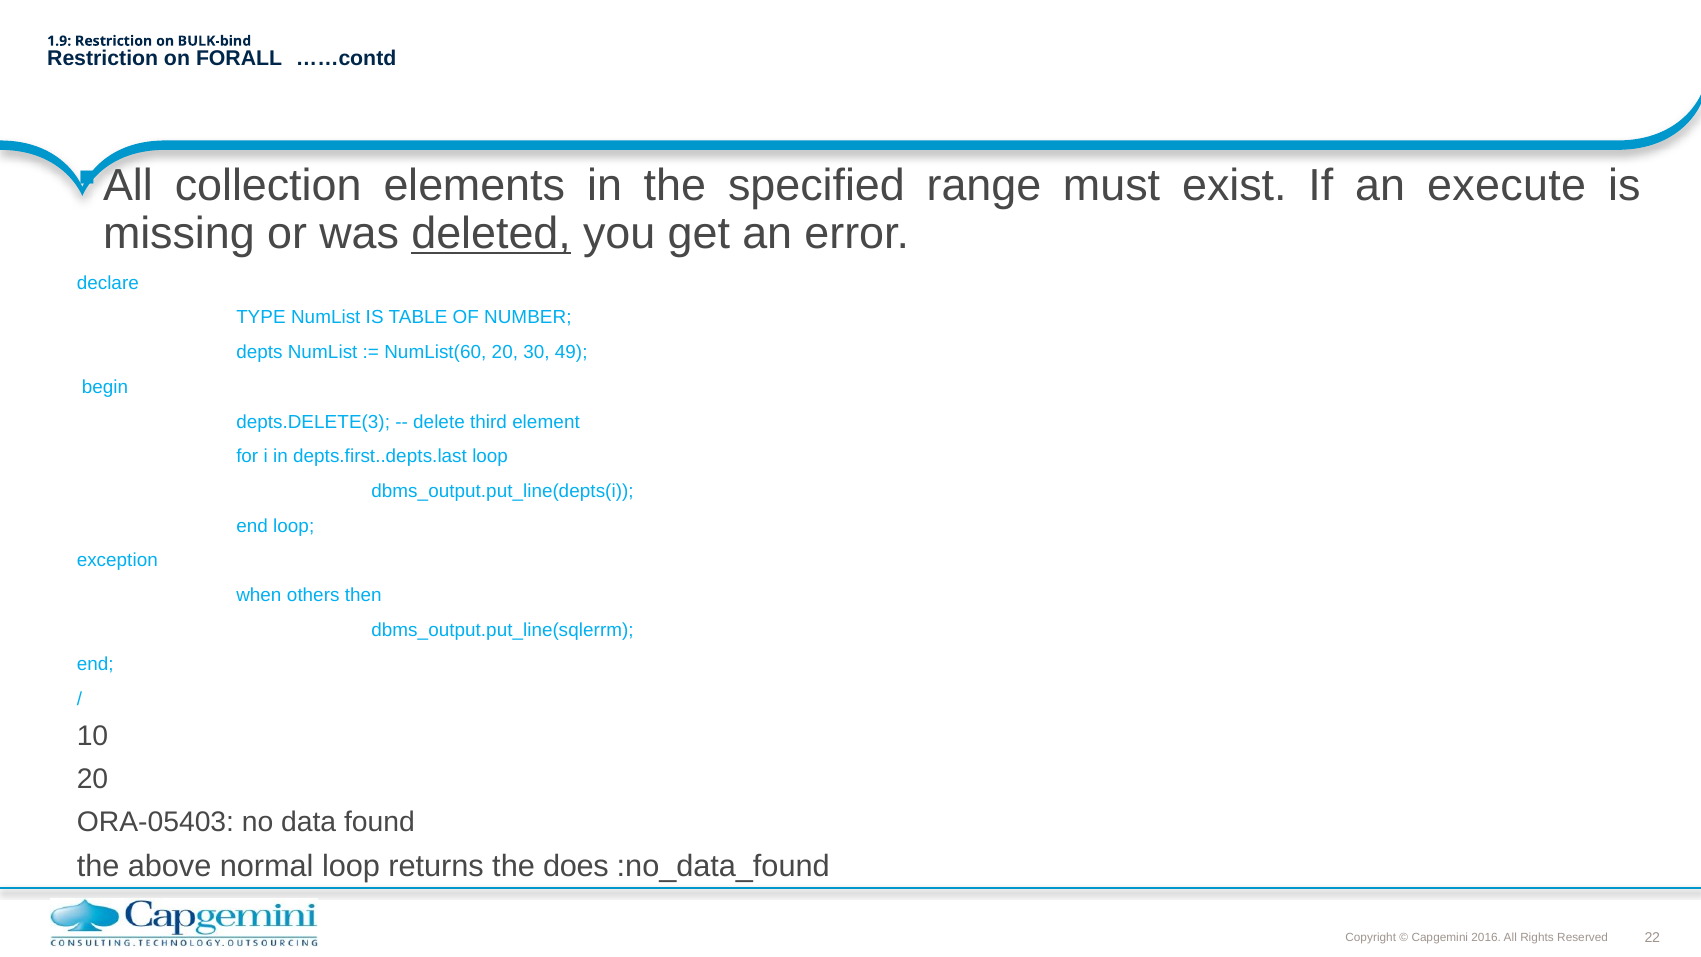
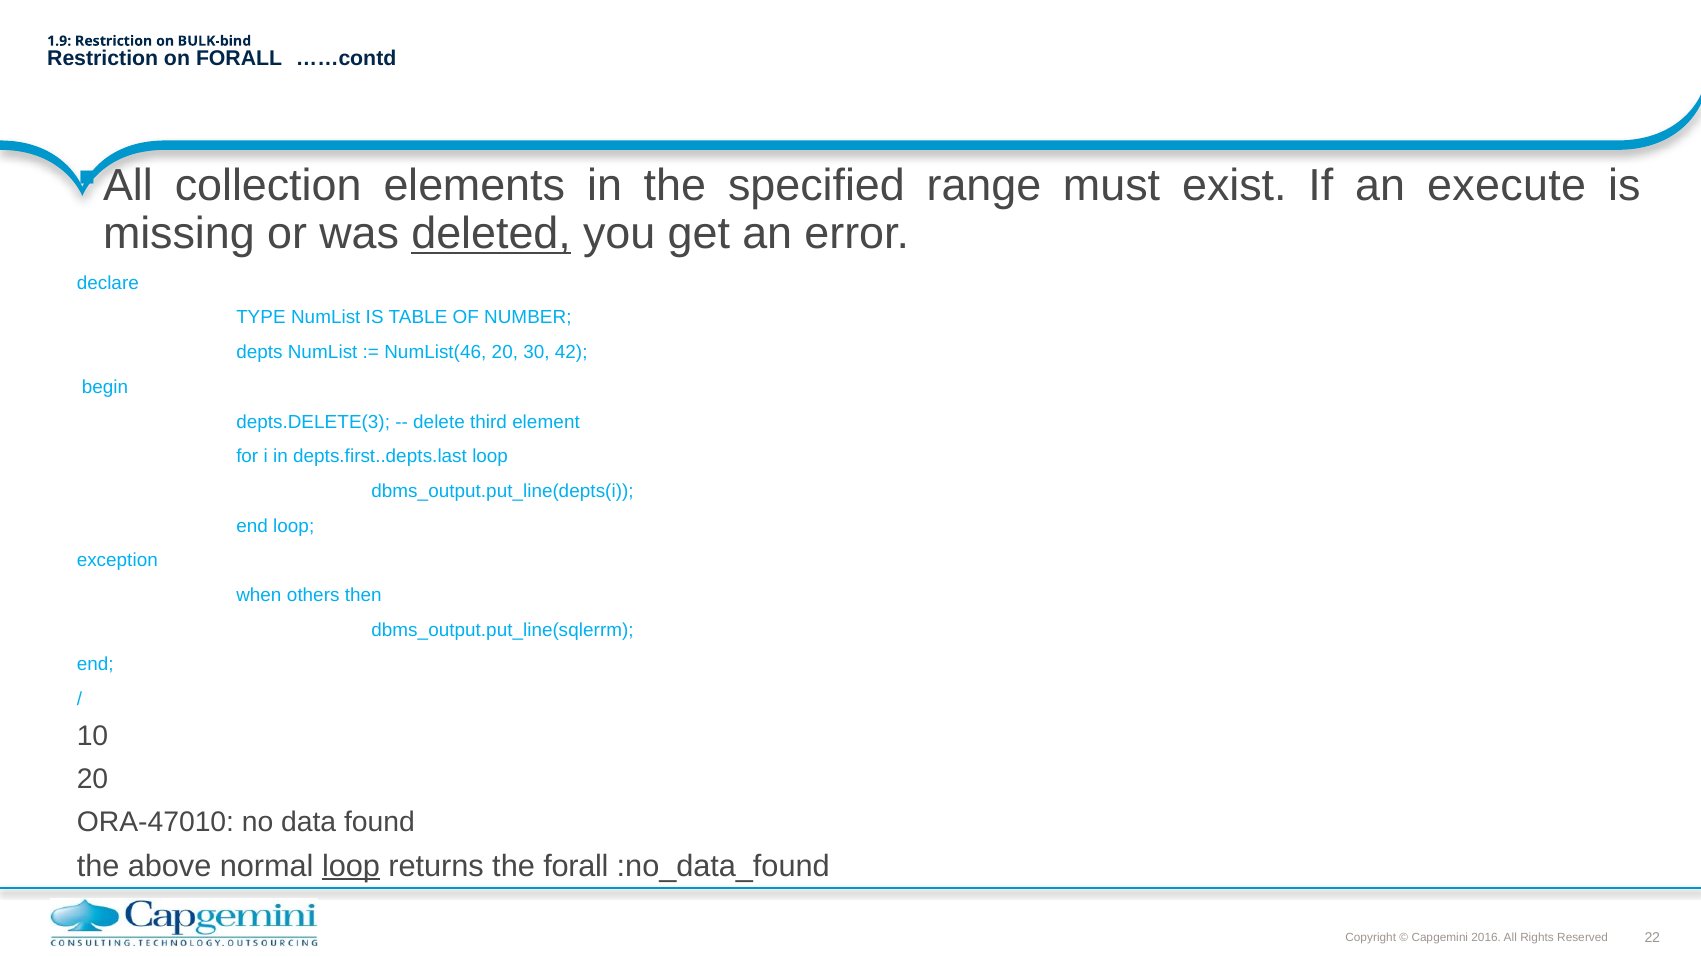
NumList(60: NumList(60 -> NumList(46
49: 49 -> 42
ORA-05403: ORA-05403 -> ORA-47010
loop at (351, 866) underline: none -> present
the does: does -> forall
